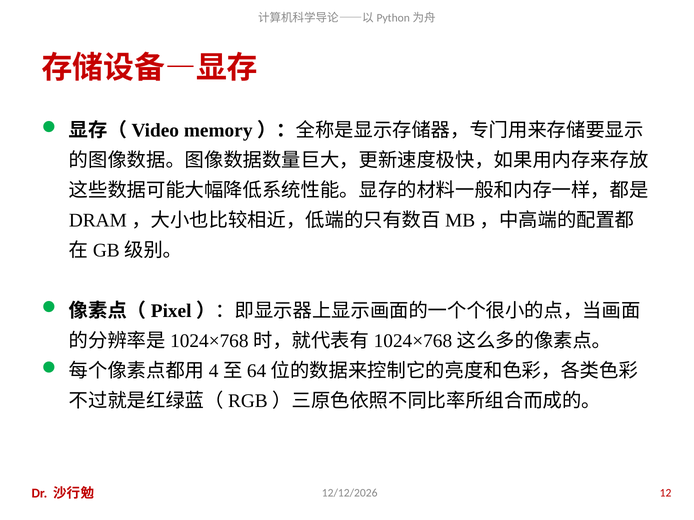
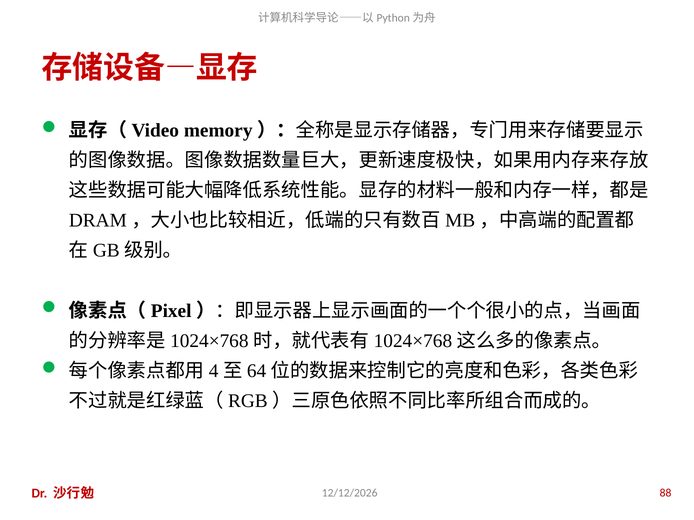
12: 12 -> 88
